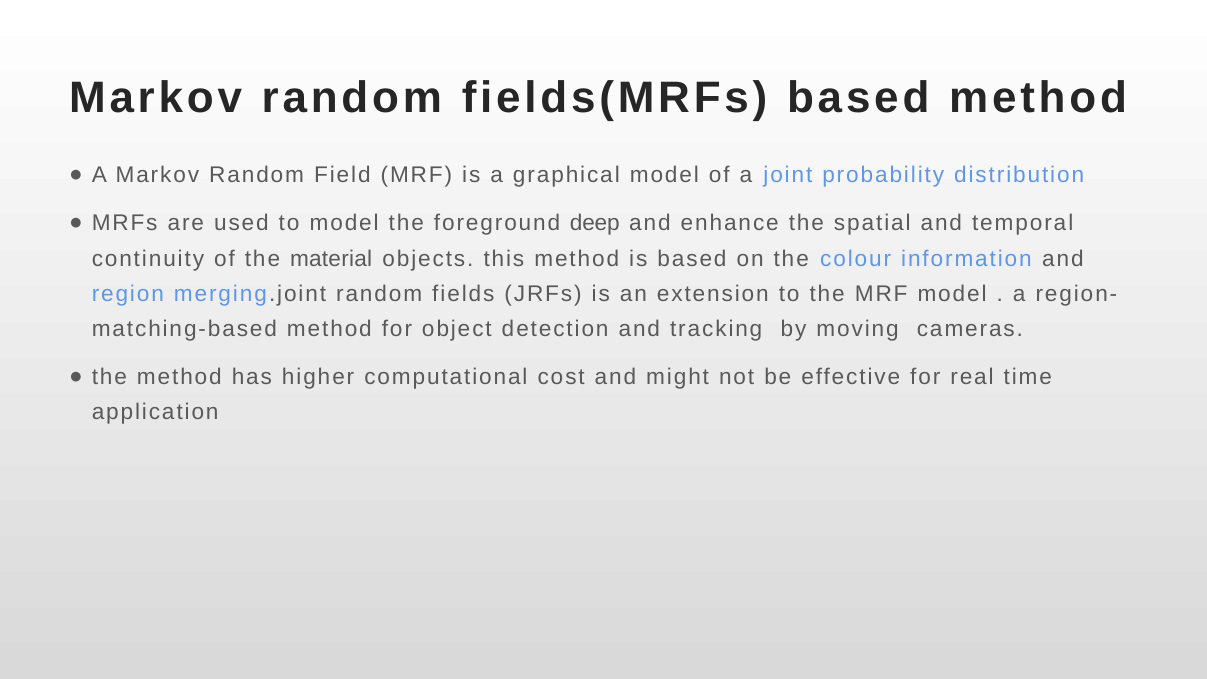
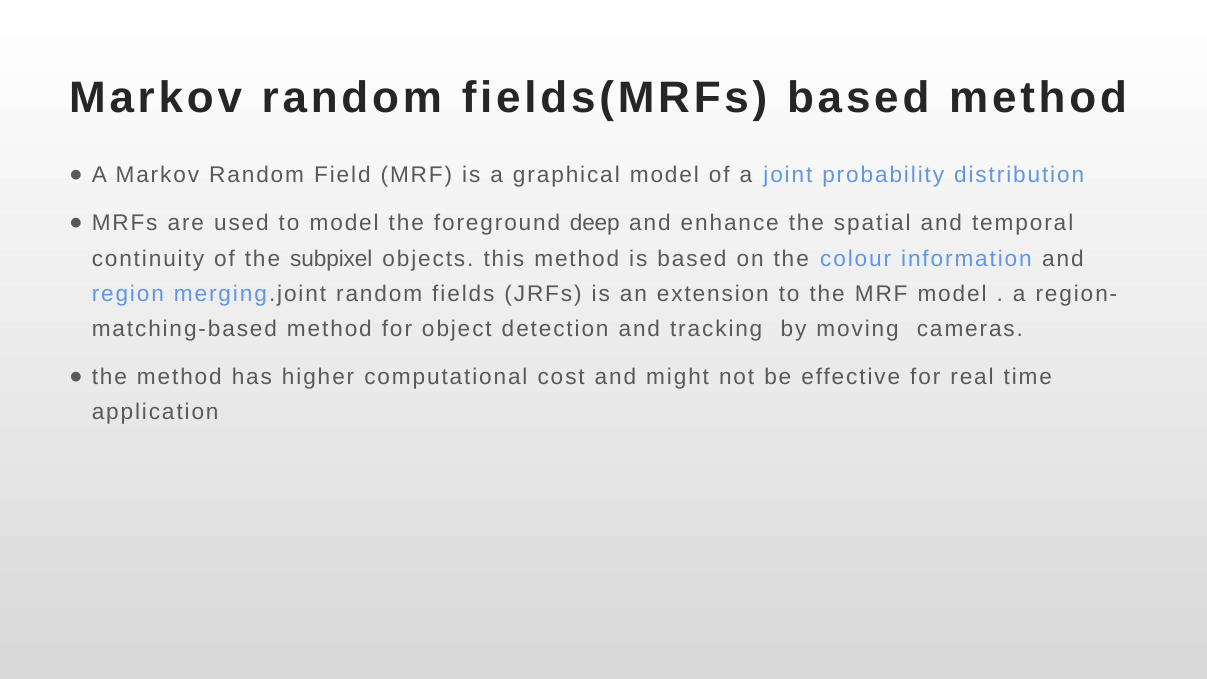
material: material -> subpixel
